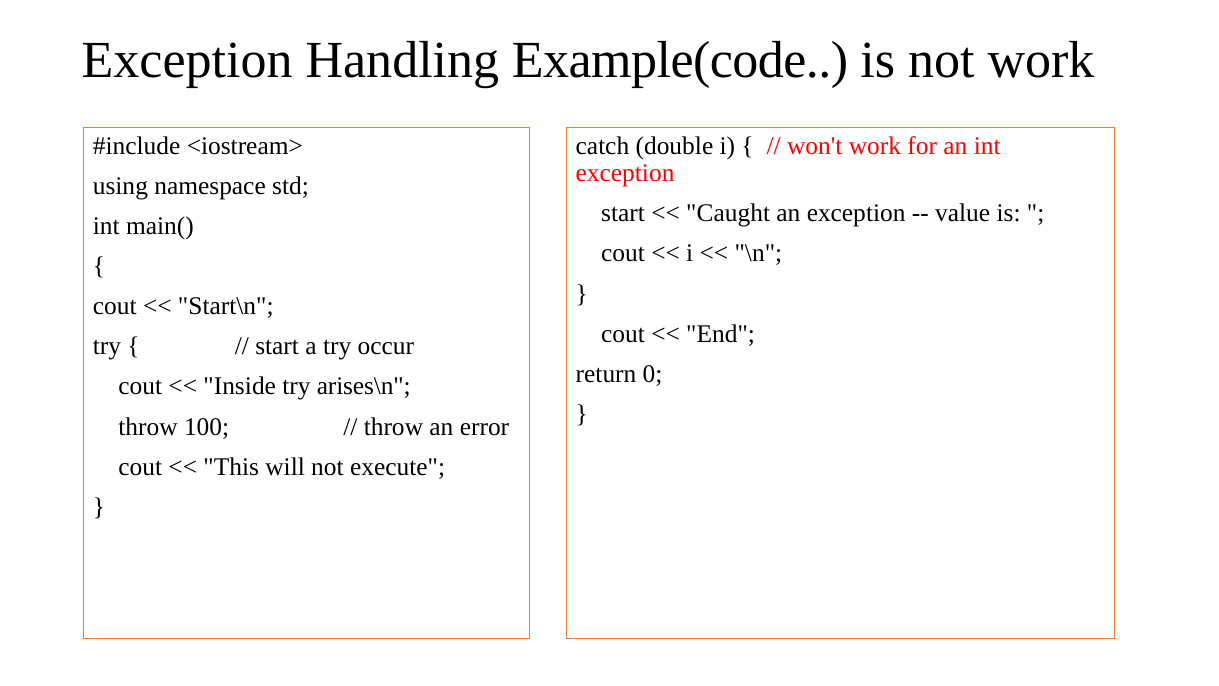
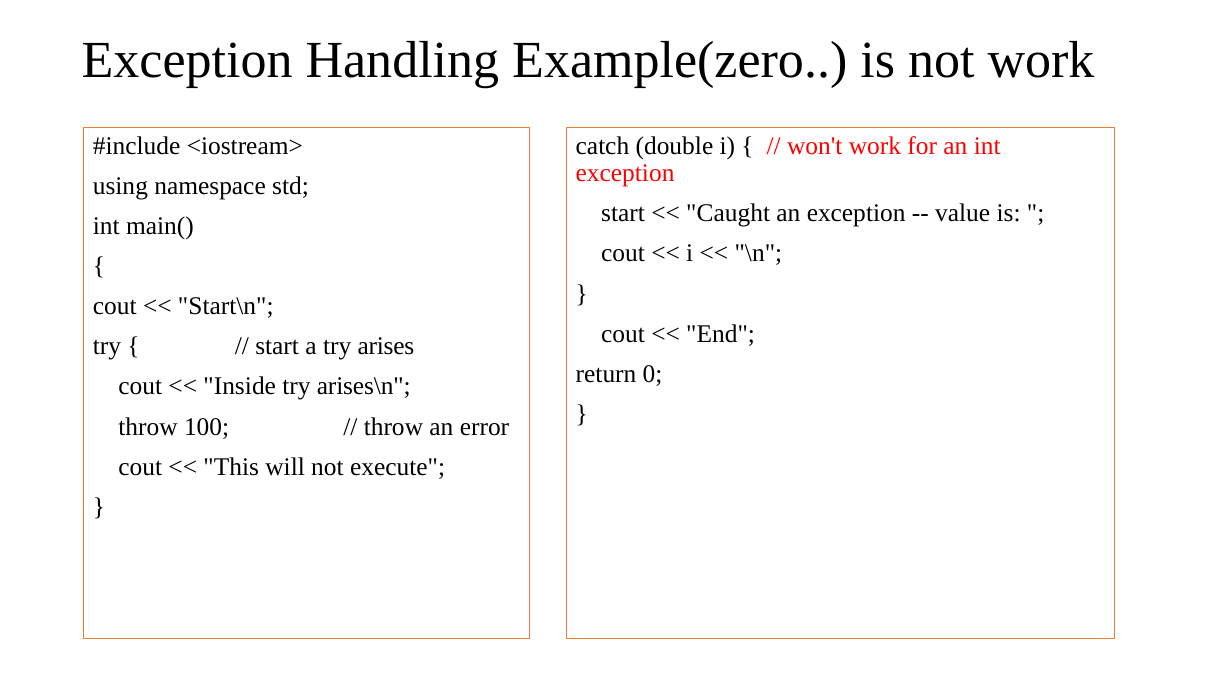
Example(code: Example(code -> Example(zero
occur: occur -> arises
